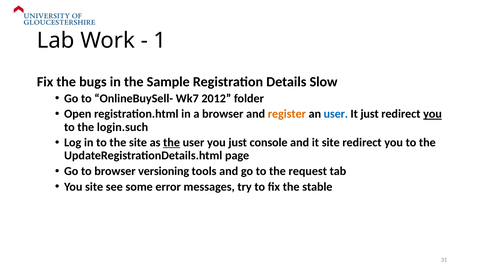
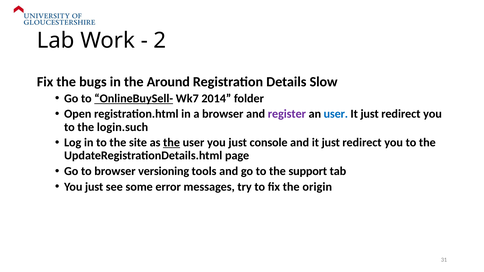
1: 1 -> 2
Sample: Sample -> Around
OnlineBuySell- underline: none -> present
2012: 2012 -> 2014
register colour: orange -> purple
you at (433, 114) underline: present -> none
and it site: site -> just
request: request -> support
site at (94, 187): site -> just
stable: stable -> origin
